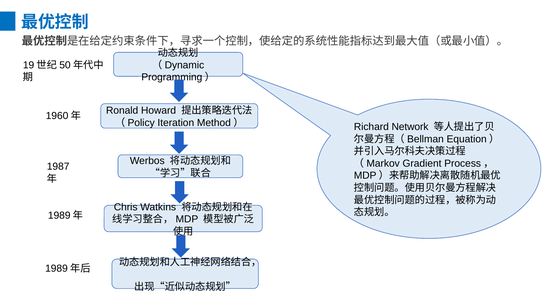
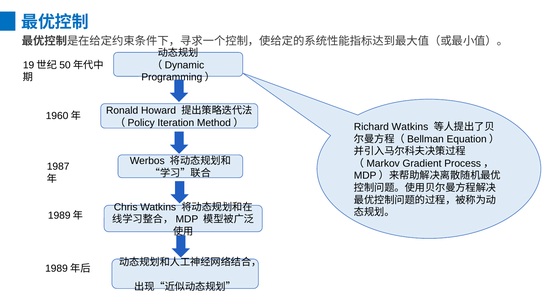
Richard Network: Network -> Watkins
